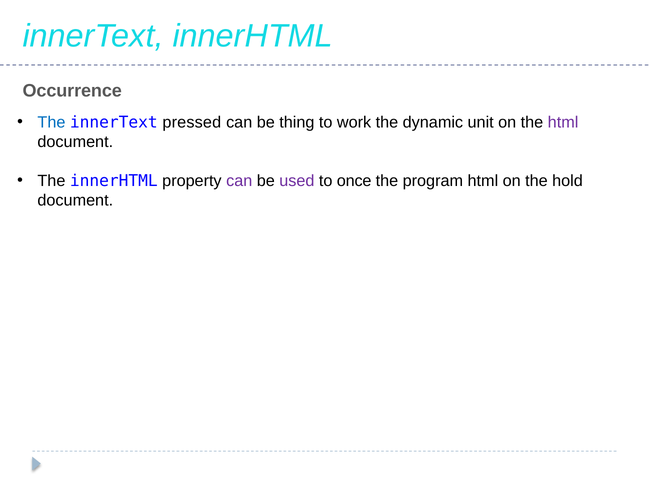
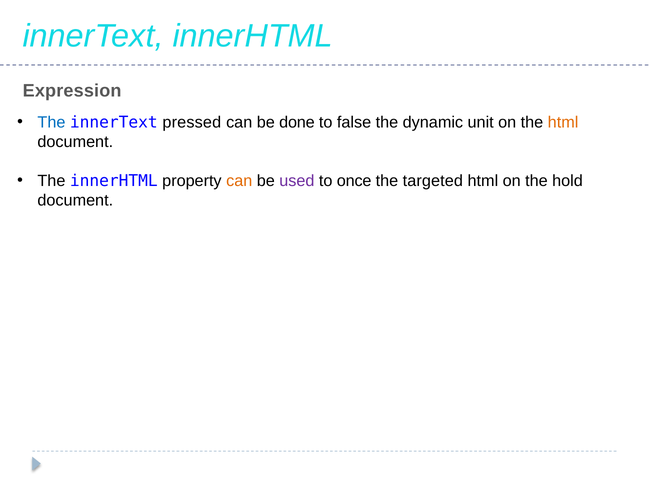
Occurrence: Occurrence -> Expression
thing: thing -> done
work: work -> false
html at (563, 122) colour: purple -> orange
can at (239, 181) colour: purple -> orange
program: program -> targeted
